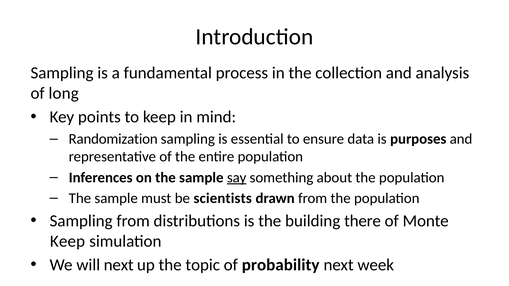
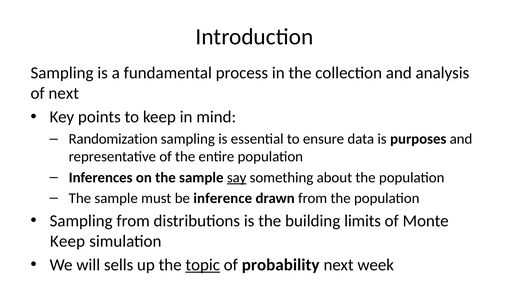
of long: long -> next
scientists: scientists -> inference
there: there -> limits
will next: next -> sells
topic underline: none -> present
